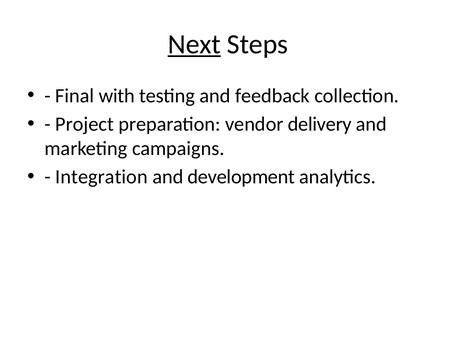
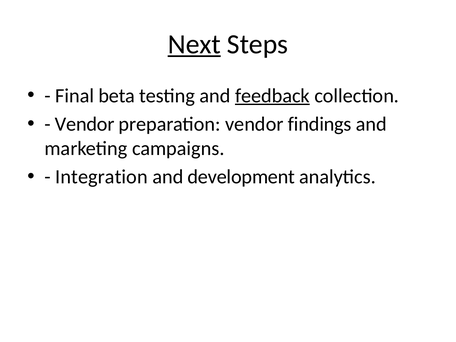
with: with -> beta
feedback underline: none -> present
Project at (85, 124): Project -> Vendor
delivery: delivery -> findings
